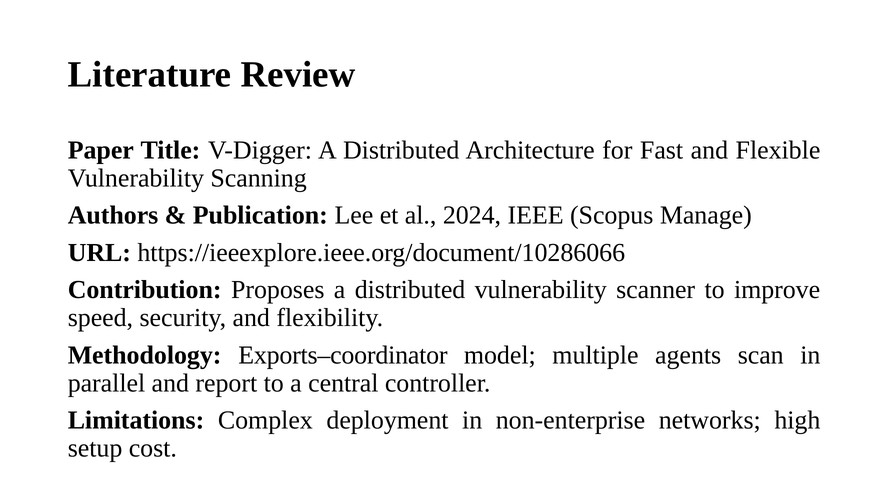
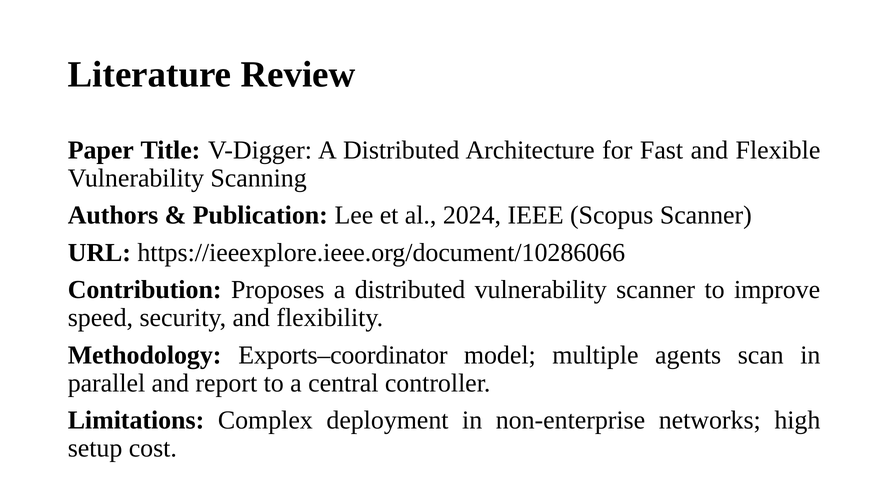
Scopus Manage: Manage -> Scanner
